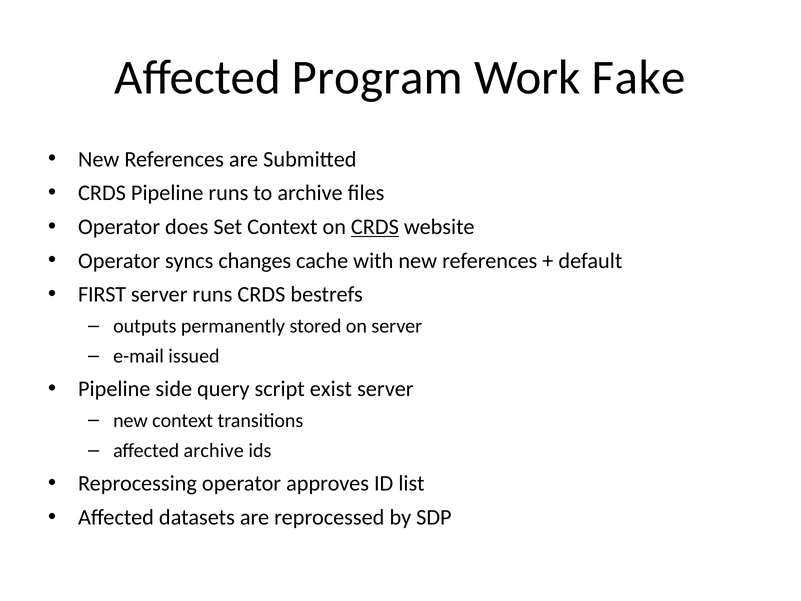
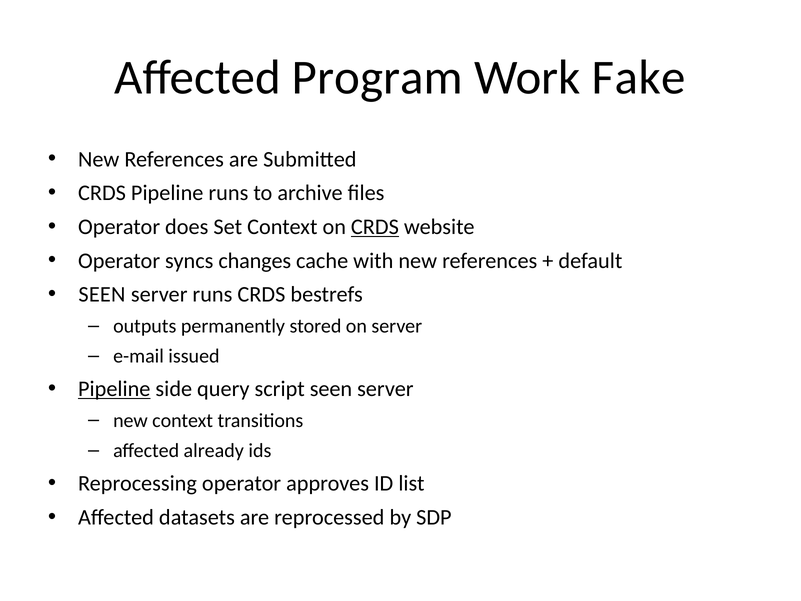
FIRST at (102, 294): FIRST -> SEEN
Pipeline at (114, 389) underline: none -> present
script exist: exist -> seen
affected archive: archive -> already
